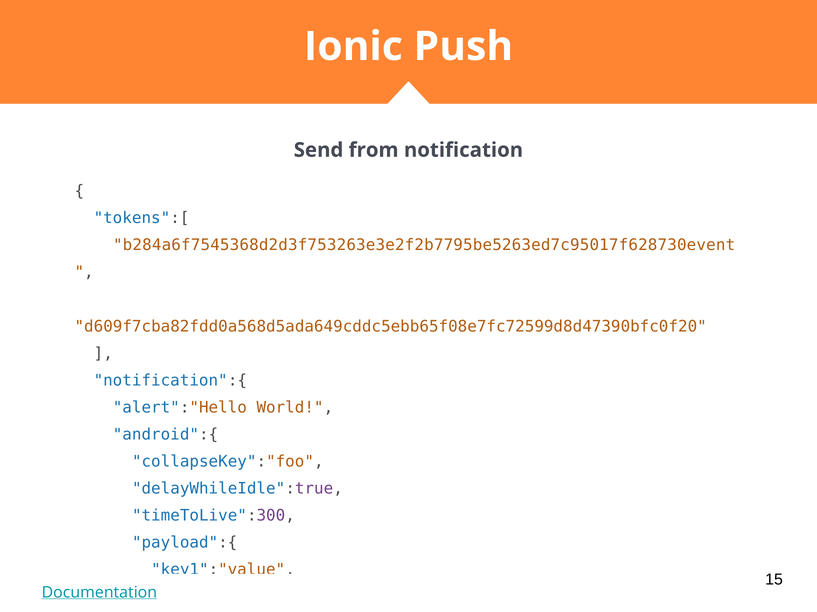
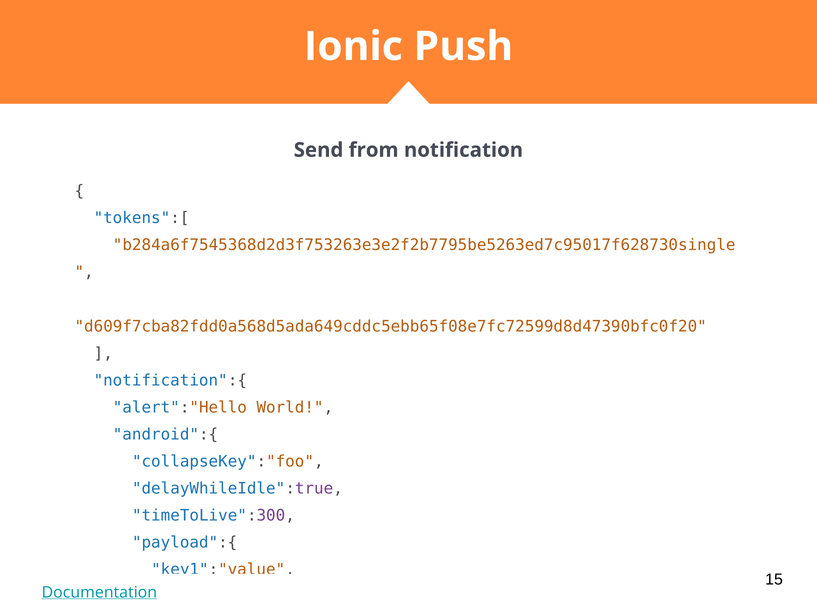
b284a6f7545368d2d3f753263e3e2f2b7795be5263ed7c95017f628730event: b284a6f7545368d2d3f753263e3e2f2b7795be5263ed7c95017f628730event -> b284a6f7545368d2d3f753263e3e2f2b7795be5263ed7c95017f628730single
